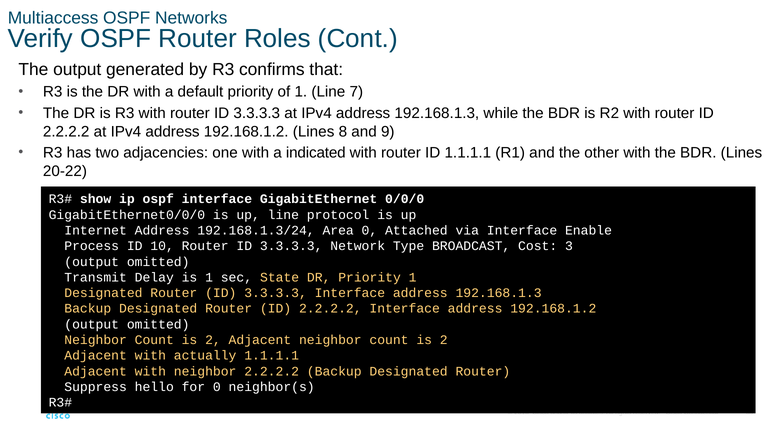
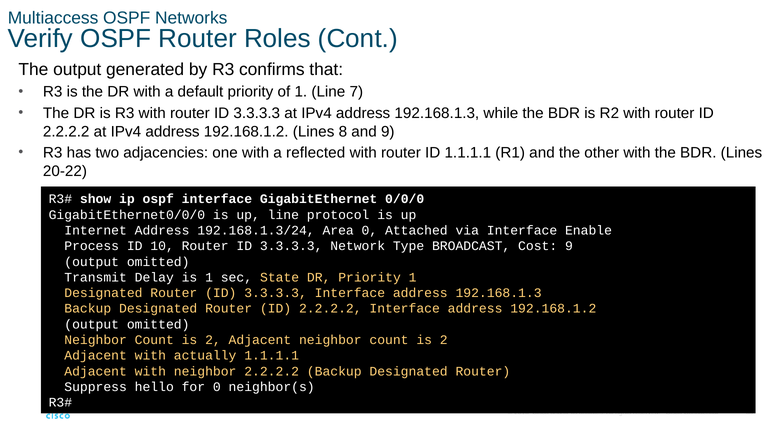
indicated: indicated -> reflected
Cost 3: 3 -> 9
